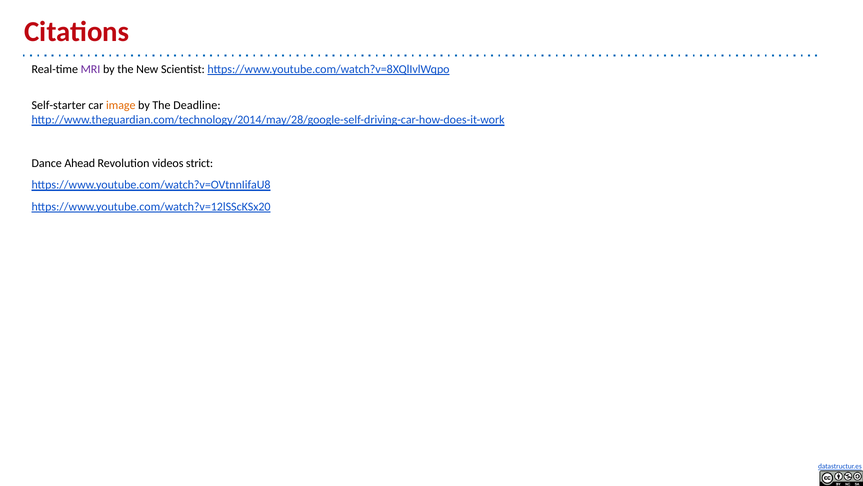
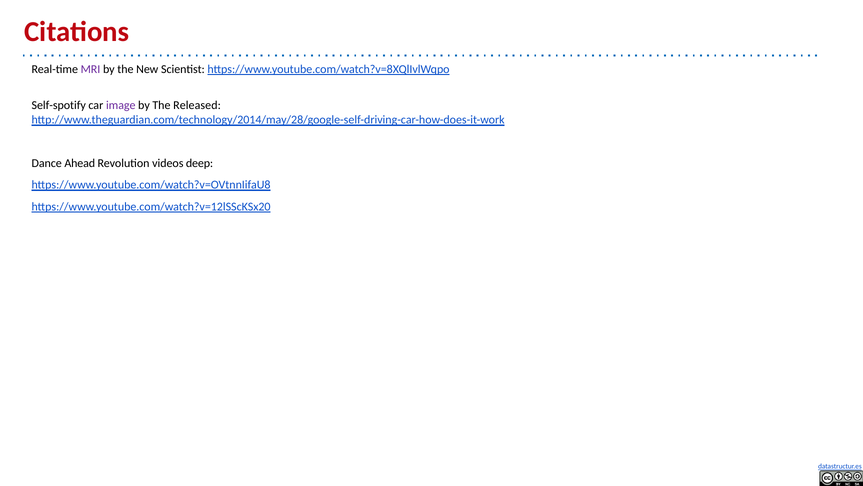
Self-starter: Self-starter -> Self-spotify
image colour: orange -> purple
Deadline: Deadline -> Released
strict: strict -> deep
